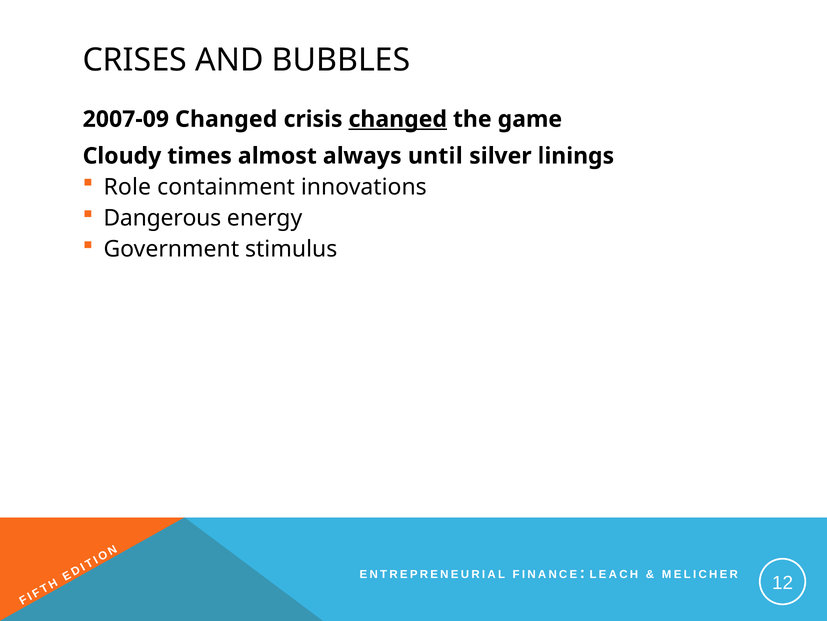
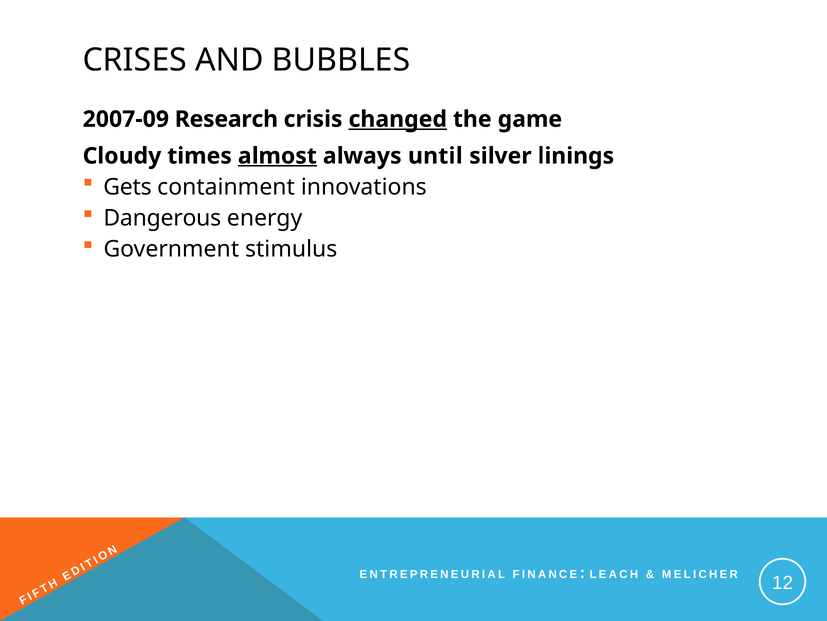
2007-09 Changed: Changed -> Research
almost underline: none -> present
Role: Role -> Gets
